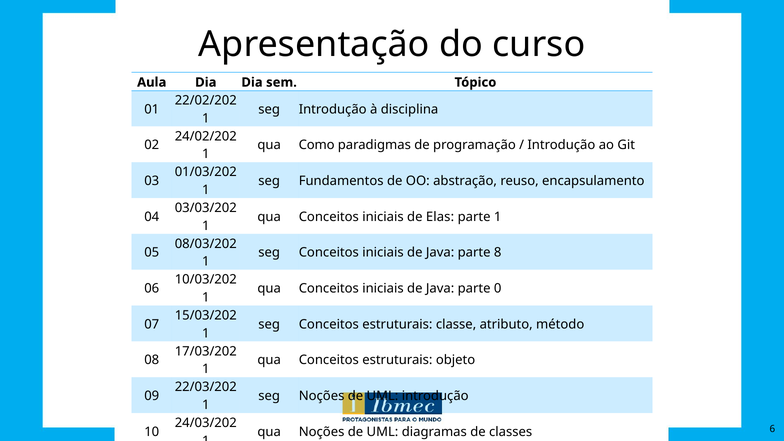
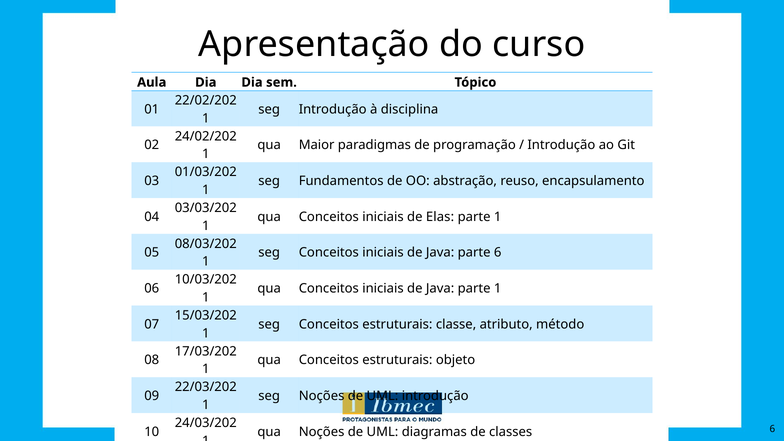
Como: Como -> Maior
parte 8: 8 -> 6
Java parte 0: 0 -> 1
